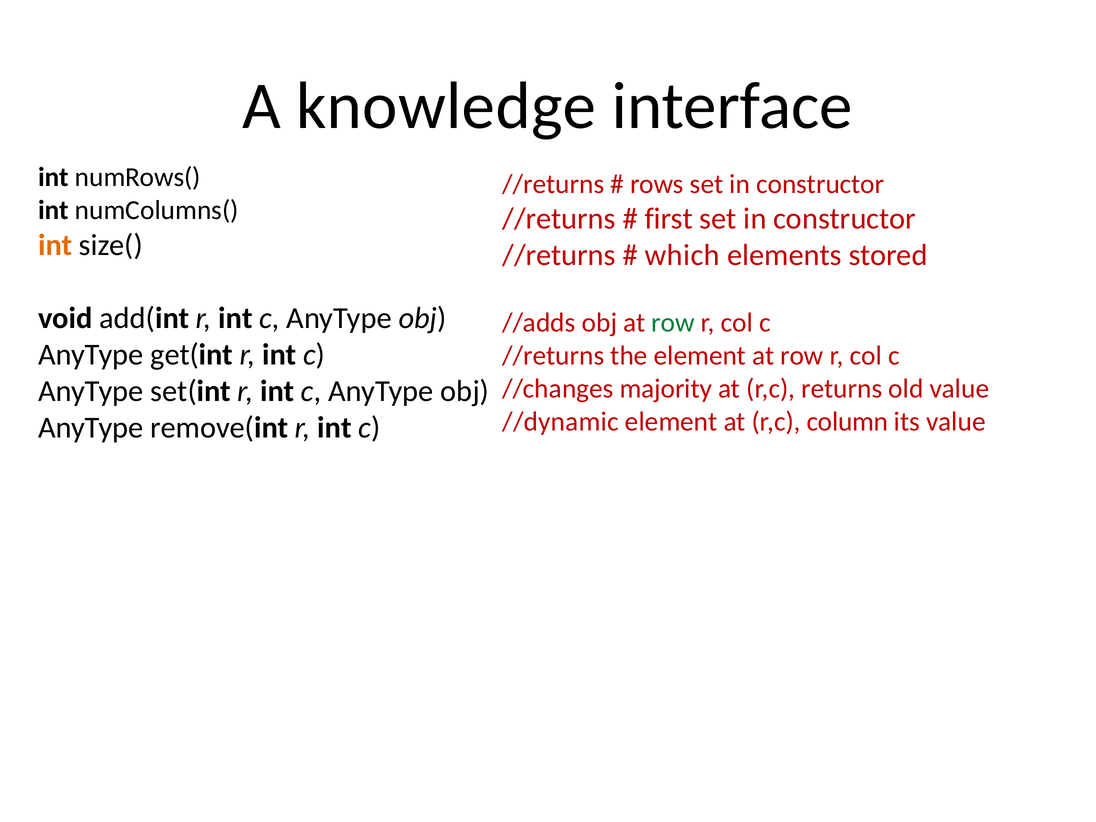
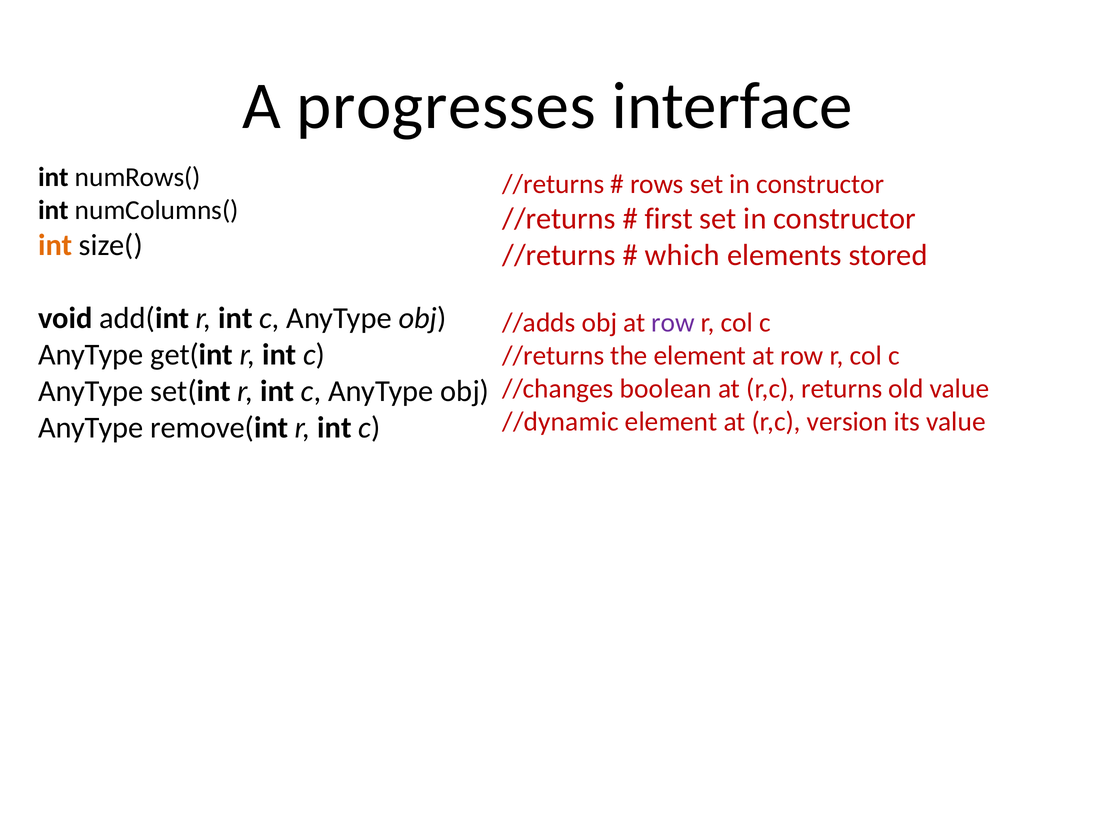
knowledge: knowledge -> progresses
row at (673, 323) colour: green -> purple
majority: majority -> boolean
column: column -> version
